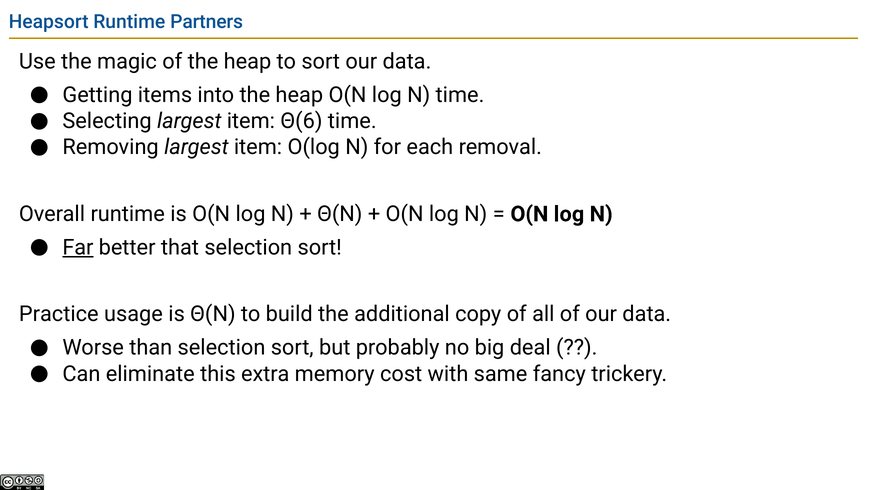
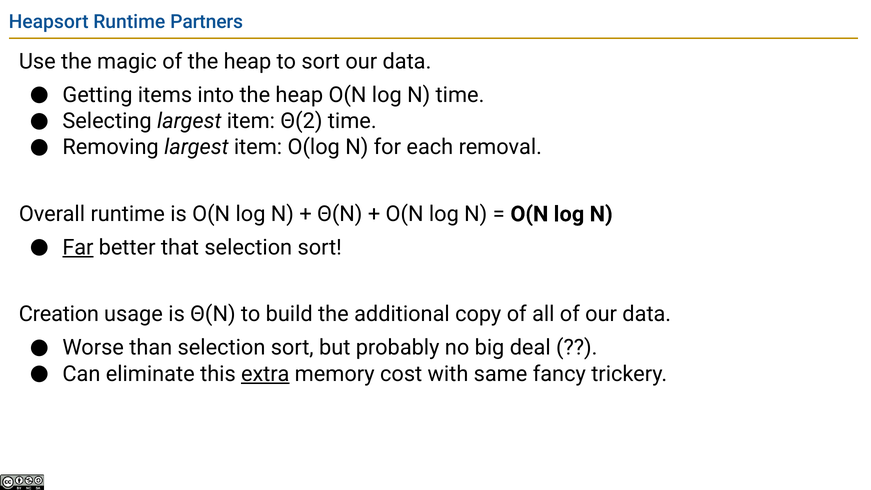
Θ(6: Θ(6 -> Θ(2
Practice: Practice -> Creation
extra underline: none -> present
